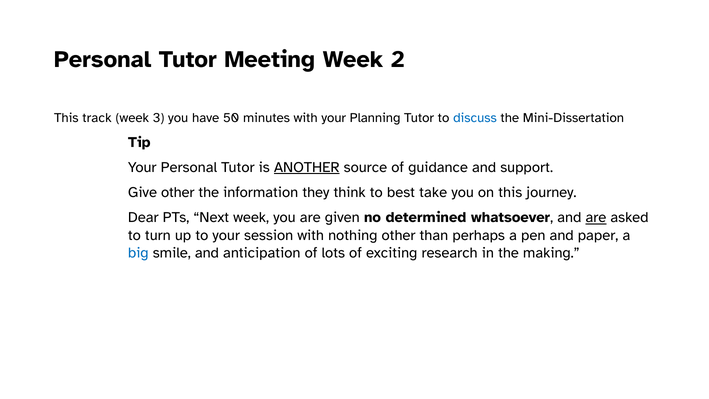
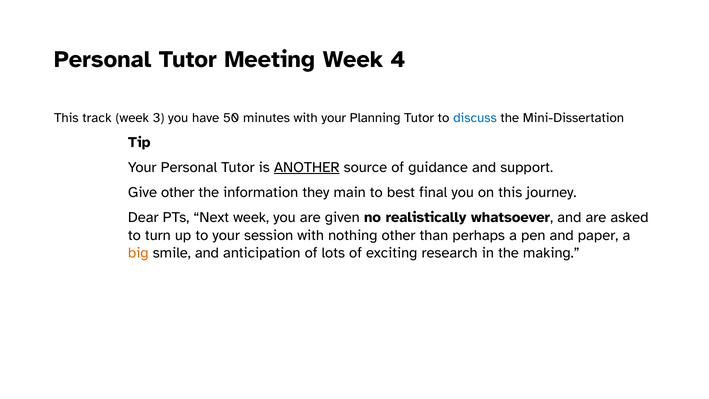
2: 2 -> 4
think: think -> main
take: take -> final
determined: determined -> realistically
are at (596, 217) underline: present -> none
big colour: blue -> orange
